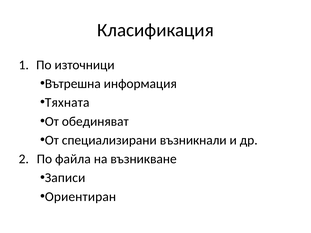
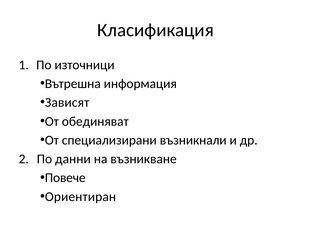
Тяхната: Тяхната -> Зависят
файла: файла -> данни
Записи: Записи -> Повече
